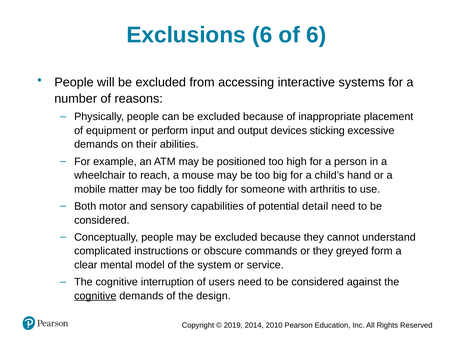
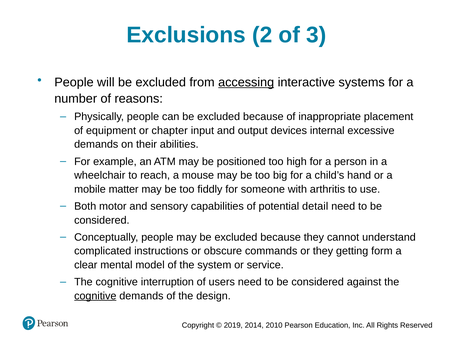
Exclusions 6: 6 -> 2
of 6: 6 -> 3
accessing underline: none -> present
perform: perform -> chapter
sticking: sticking -> internal
greyed: greyed -> getting
